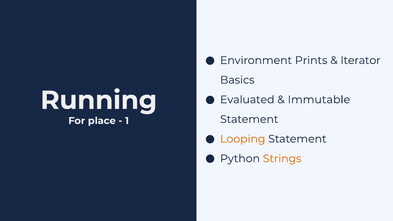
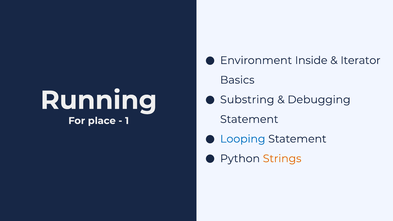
Prints: Prints -> Inside
Evaluated: Evaluated -> Substring
Immutable: Immutable -> Debugging
Looping colour: orange -> blue
